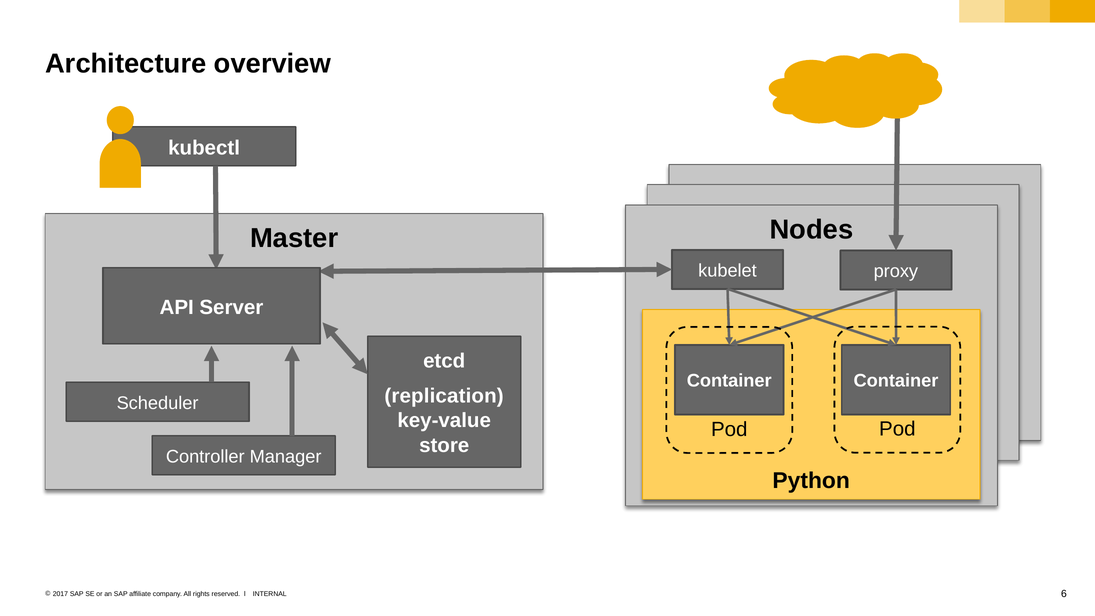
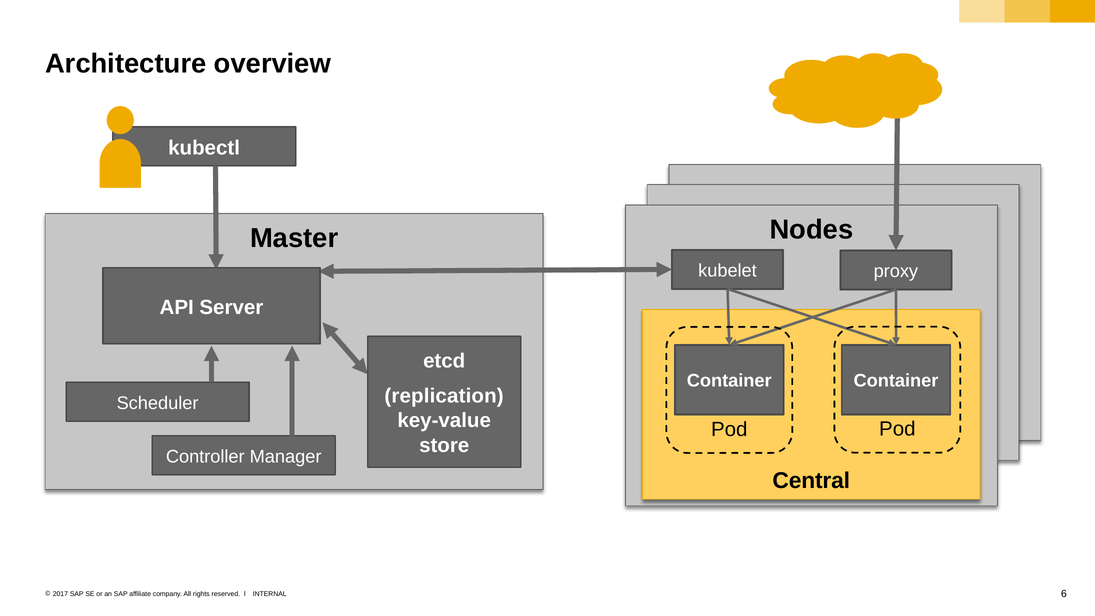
Python: Python -> Central
